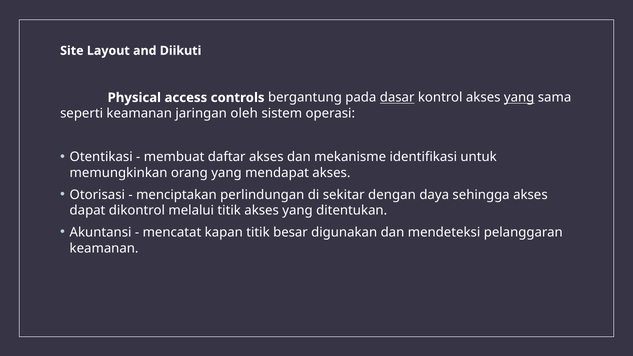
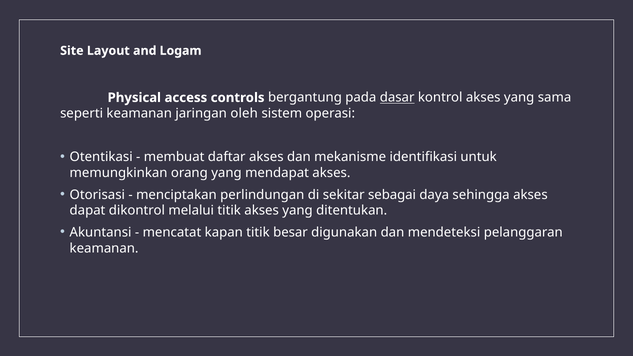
Diikuti: Diikuti -> Logam
yang at (519, 98) underline: present -> none
dengan: dengan -> sebagai
